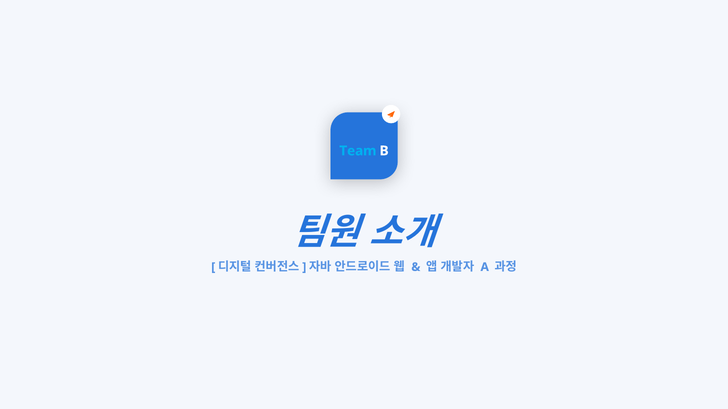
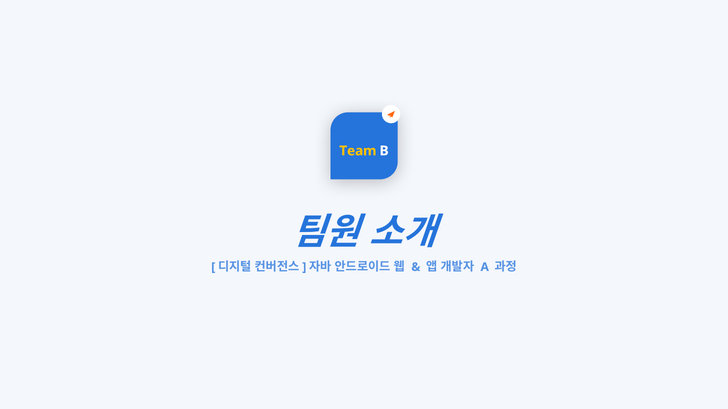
Team colour: light blue -> yellow
